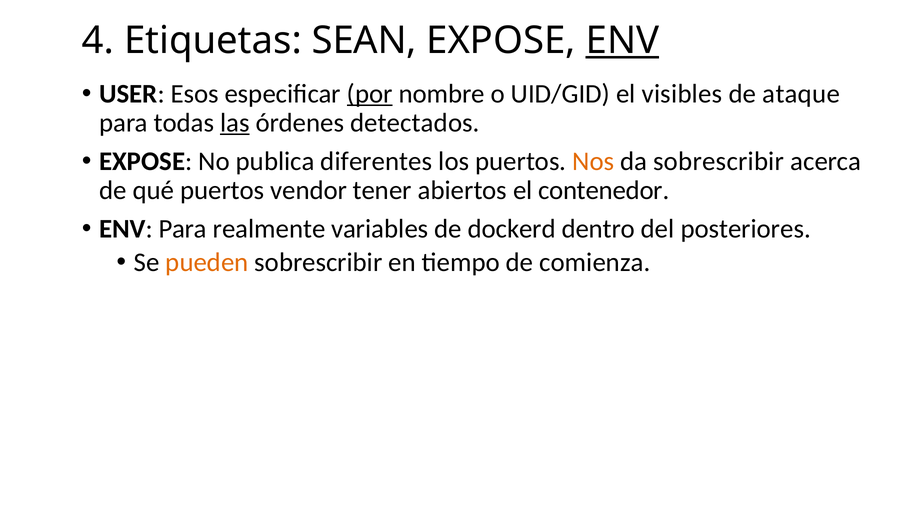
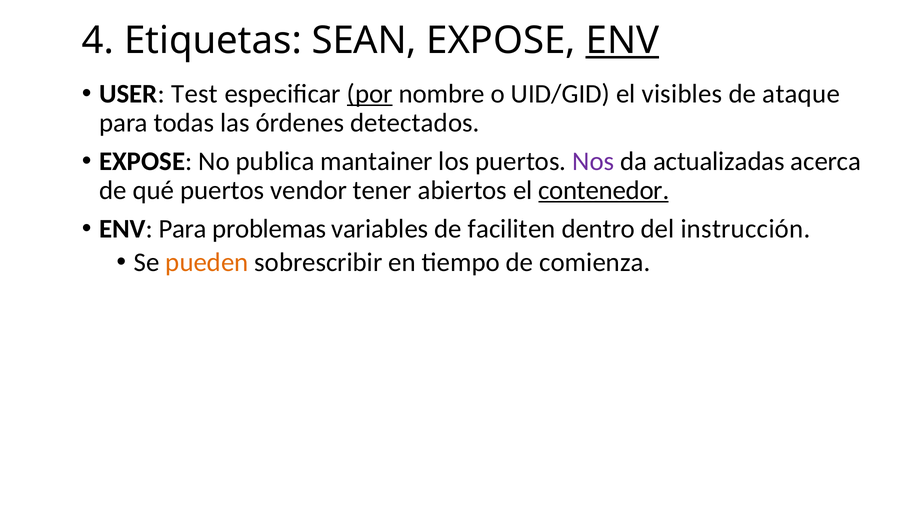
Esos: Esos -> Test
las underline: present -> none
diferentes: diferentes -> mantainer
Nos colour: orange -> purple
da sobrescribir: sobrescribir -> actualizadas
contenedor underline: none -> present
realmente: realmente -> problemas
dockerd: dockerd -> faciliten
posteriores: posteriores -> instrucción
